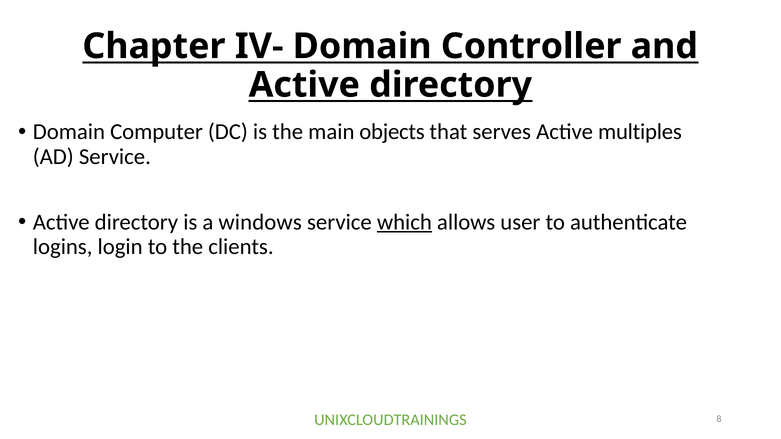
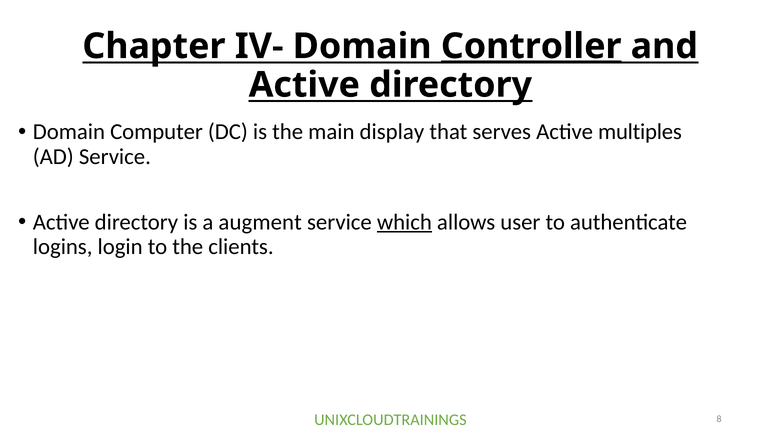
Controller underline: none -> present
objects: objects -> display
windows: windows -> augment
